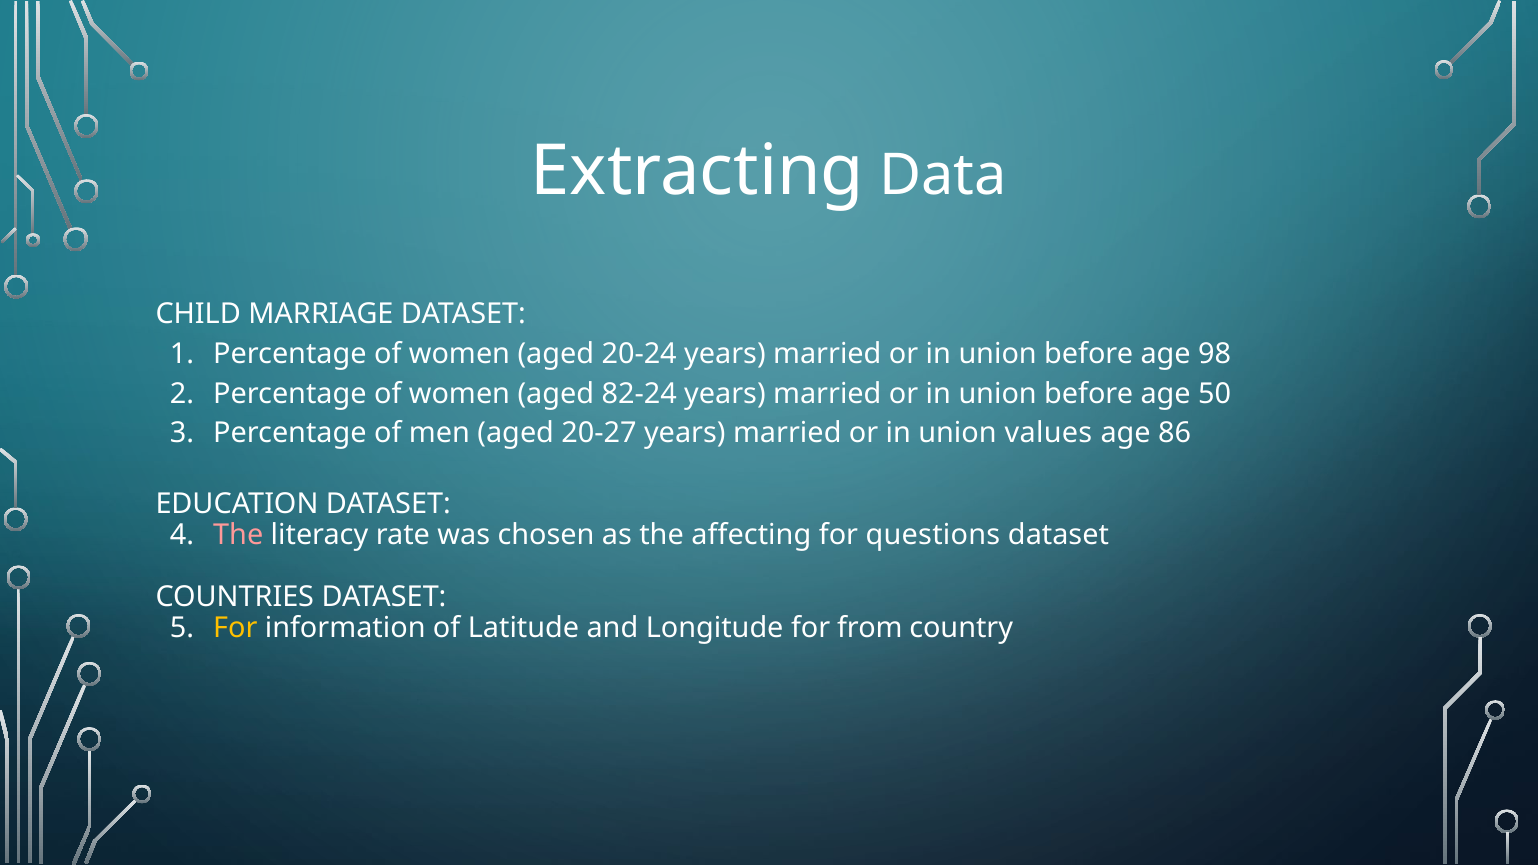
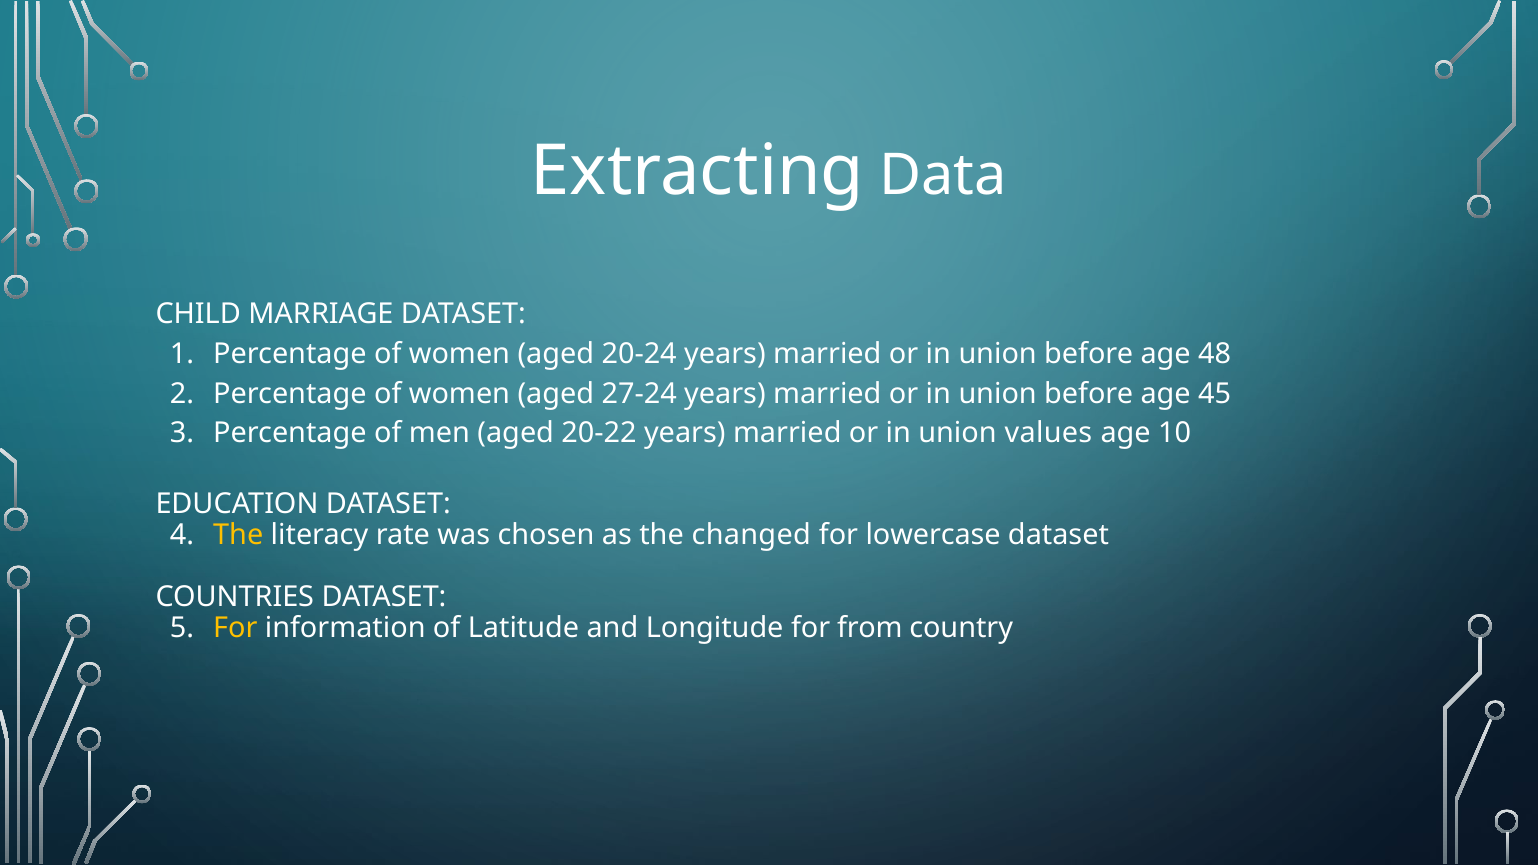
98: 98 -> 48
82-24: 82-24 -> 27-24
50: 50 -> 45
20-27: 20-27 -> 20-22
86: 86 -> 10
The at (238, 535) colour: pink -> yellow
affecting: affecting -> changed
questions: questions -> lowercase
